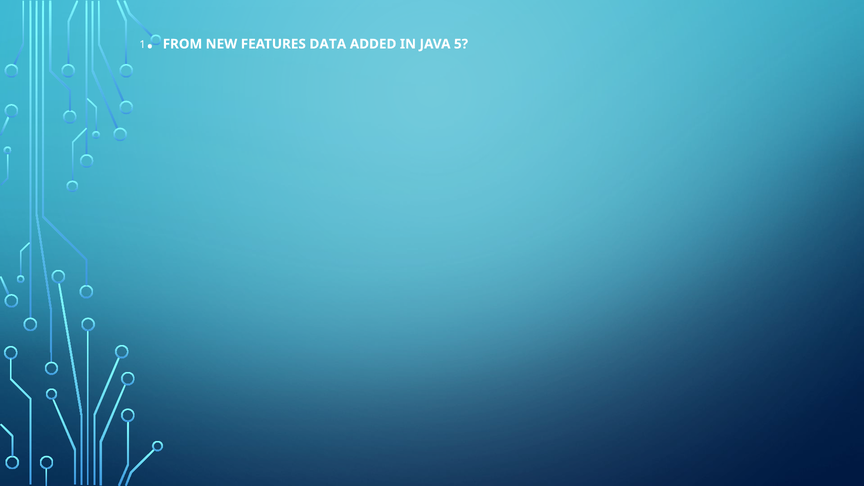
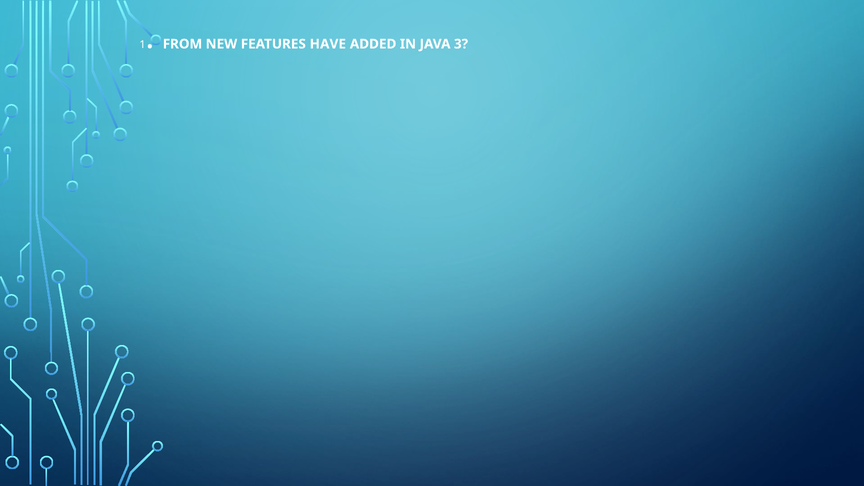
DATA: DATA -> HAVE
5: 5 -> 3
